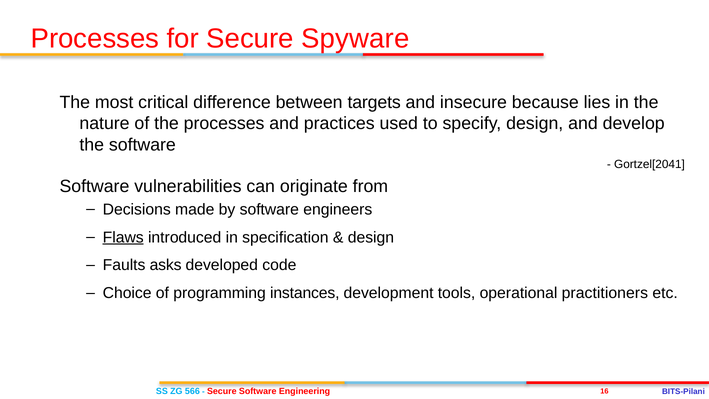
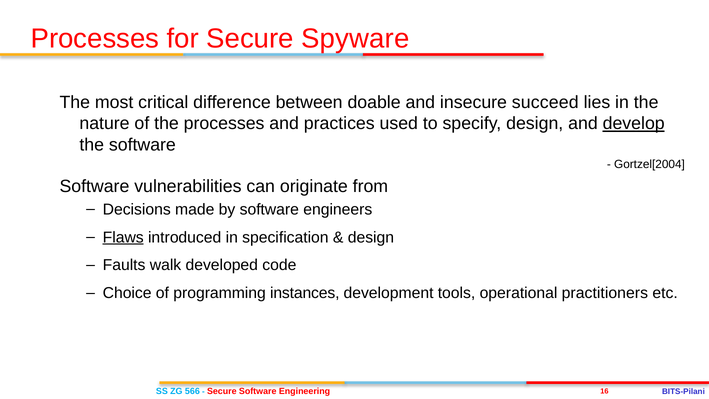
targets: targets -> doable
because: because -> succeed
develop underline: none -> present
Gortzel[2041: Gortzel[2041 -> Gortzel[2004
asks: asks -> walk
